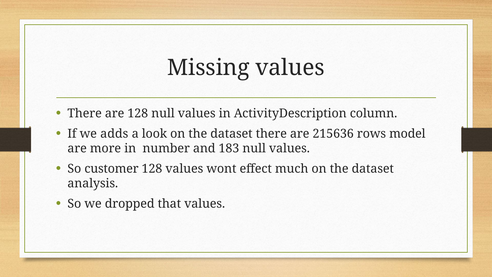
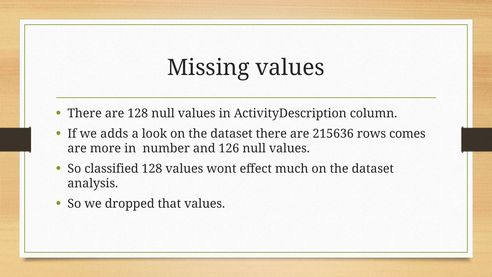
model: model -> comes
183: 183 -> 126
customer: customer -> classified
